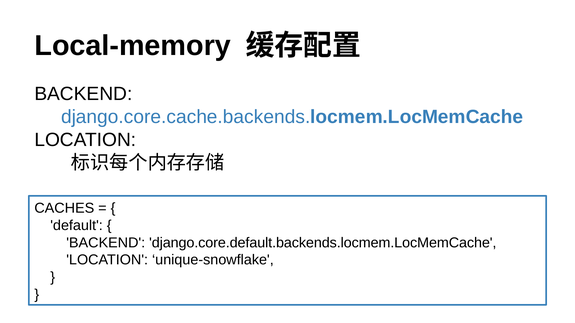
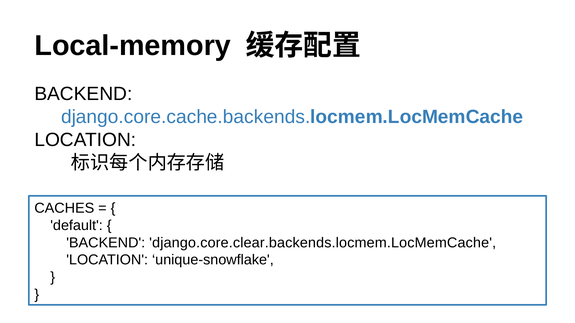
django.core.default.backends.locmem.LocMemCache: django.core.default.backends.locmem.LocMemCache -> django.core.clear.backends.locmem.LocMemCache
